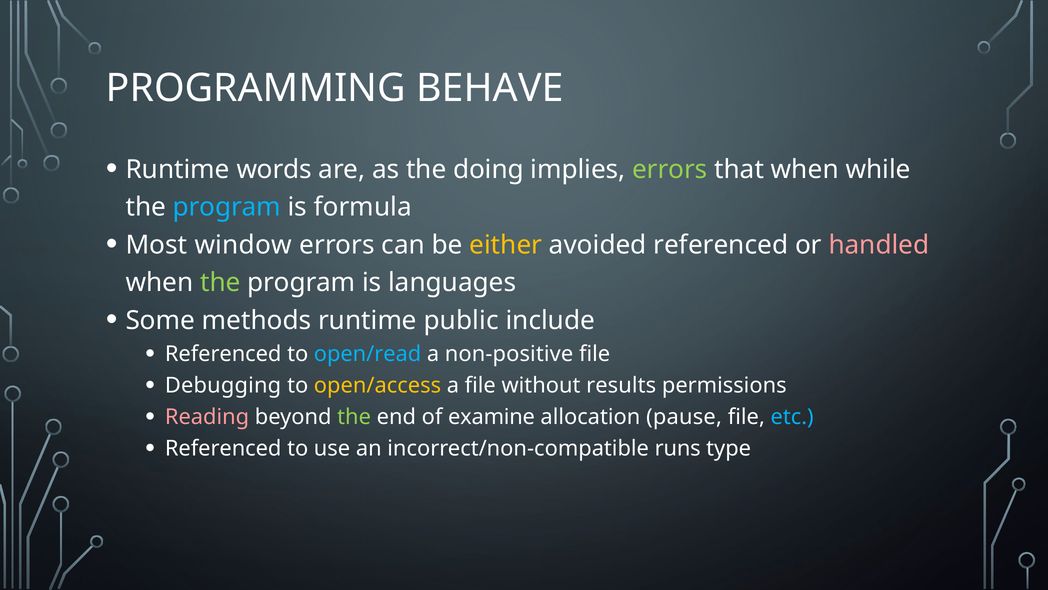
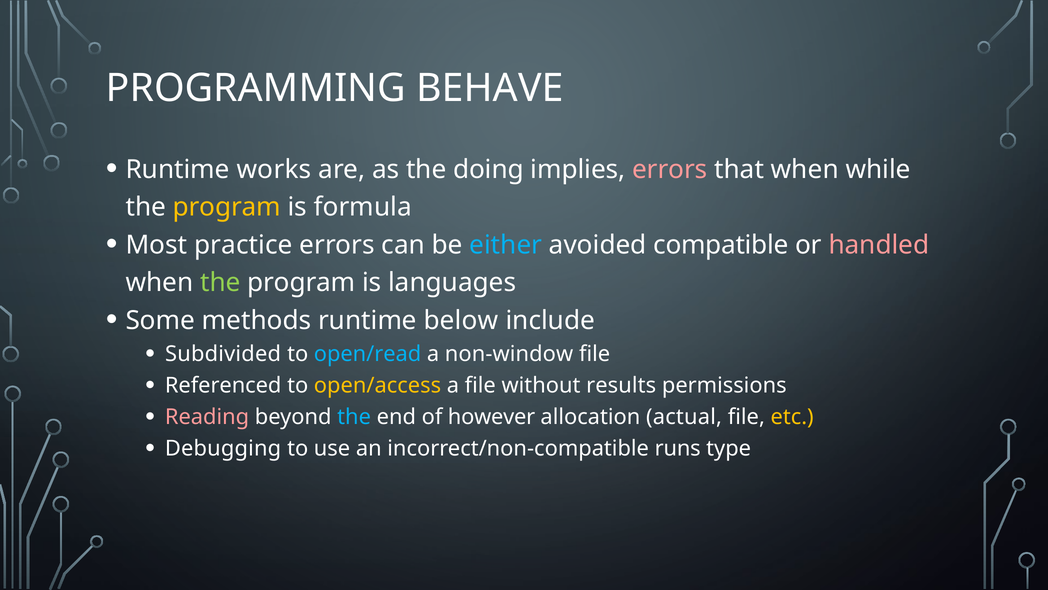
words: words -> works
errors at (670, 169) colour: light green -> pink
program at (227, 207) colour: light blue -> yellow
window: window -> practice
either colour: yellow -> light blue
avoided referenced: referenced -> compatible
public: public -> below
Referenced at (223, 354): Referenced -> Subdivided
non-positive: non-positive -> non-window
Debugging: Debugging -> Referenced
the at (354, 417) colour: light green -> light blue
examine: examine -> however
pause: pause -> actual
etc colour: light blue -> yellow
Referenced at (223, 448): Referenced -> Debugging
